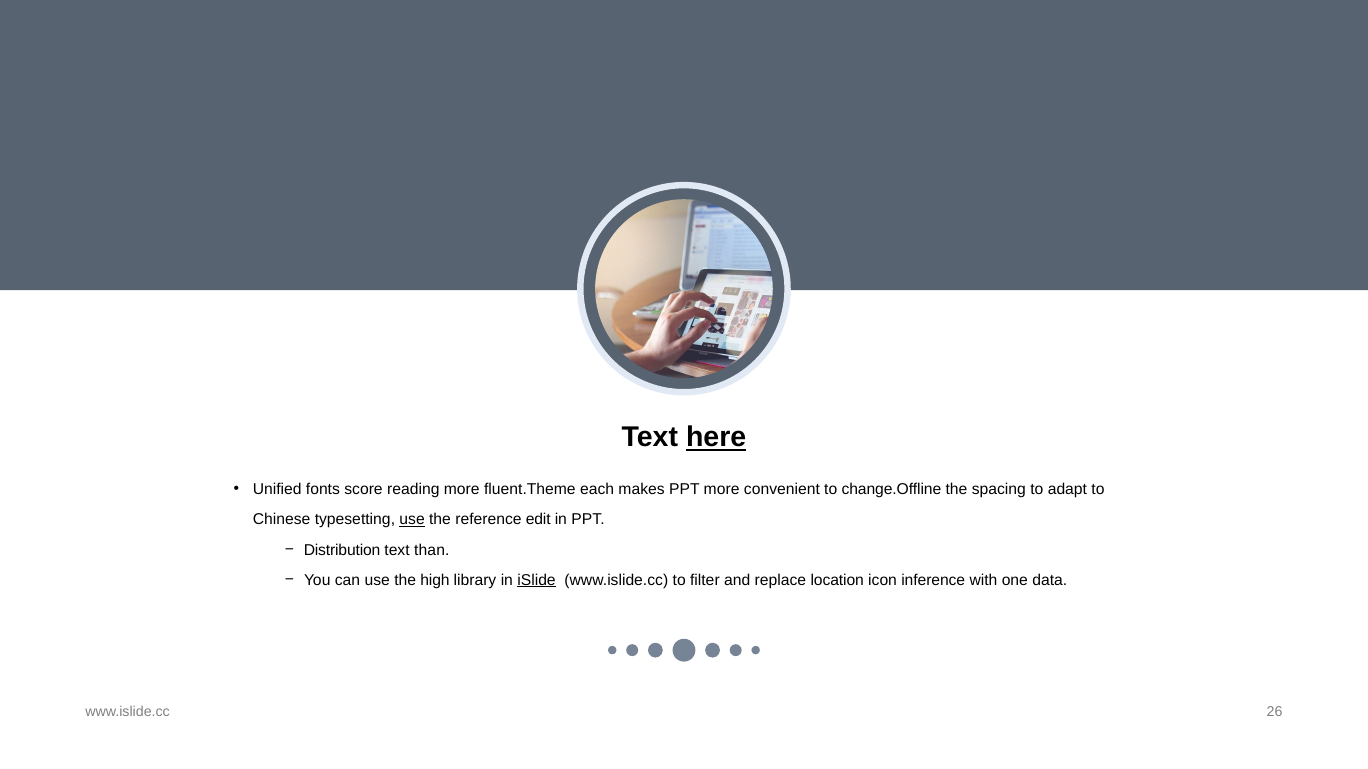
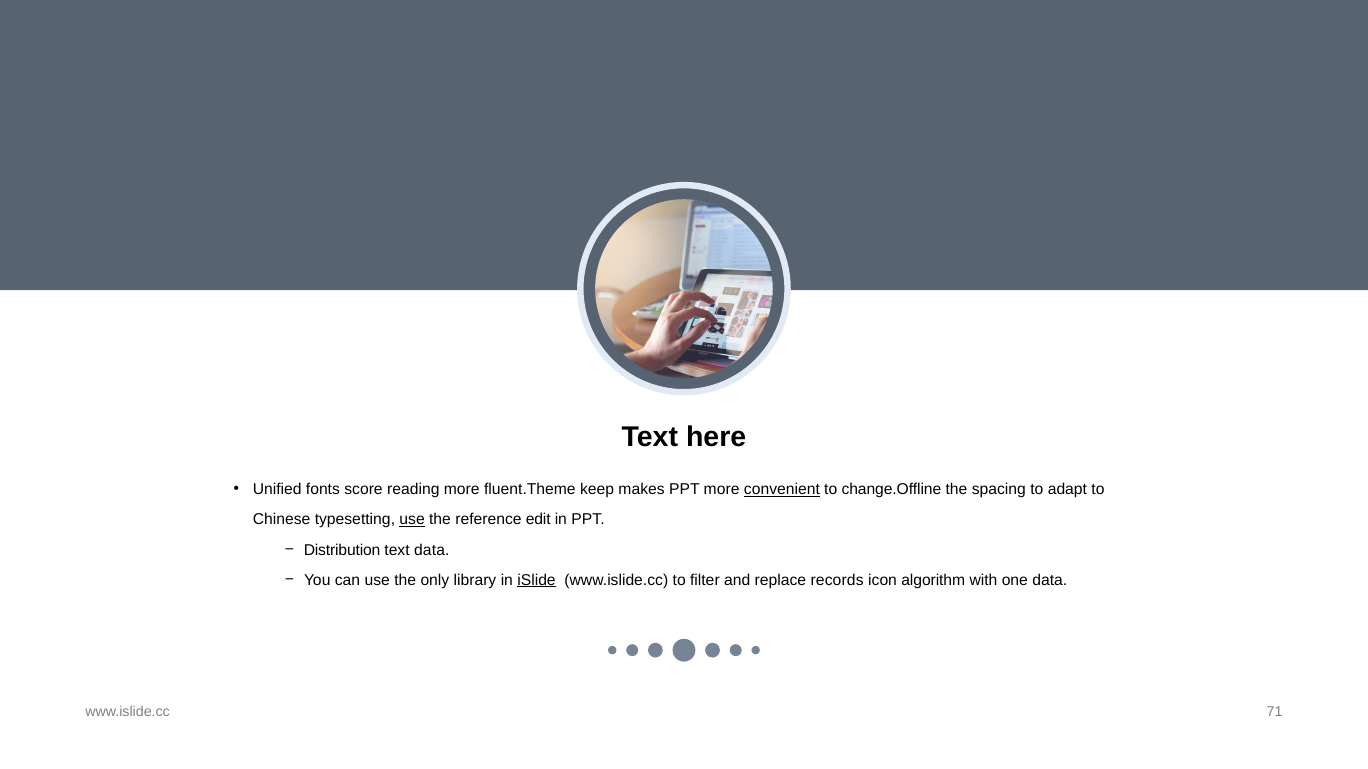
here underline: present -> none
each: each -> keep
convenient underline: none -> present
text than: than -> data
high: high -> only
location: location -> records
inference: inference -> algorithm
26: 26 -> 71
